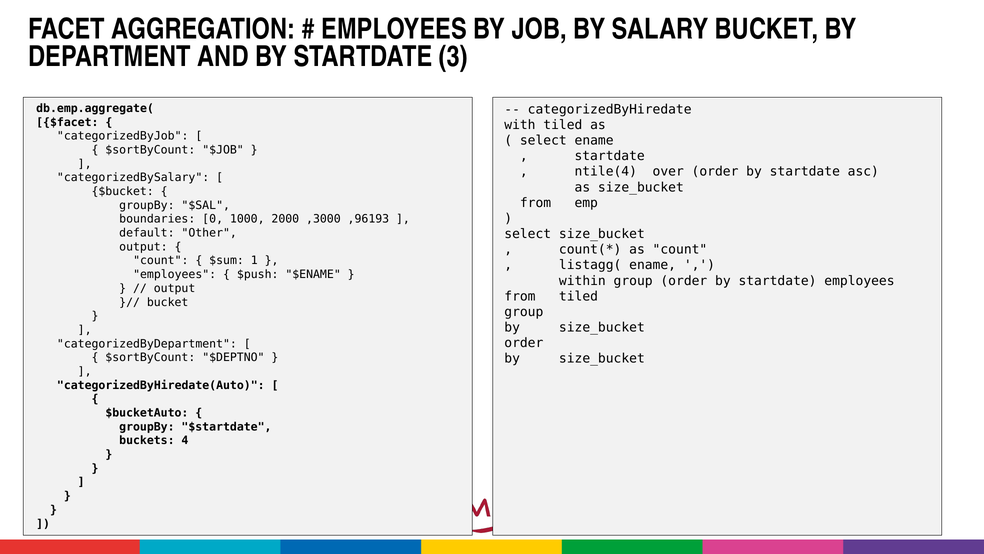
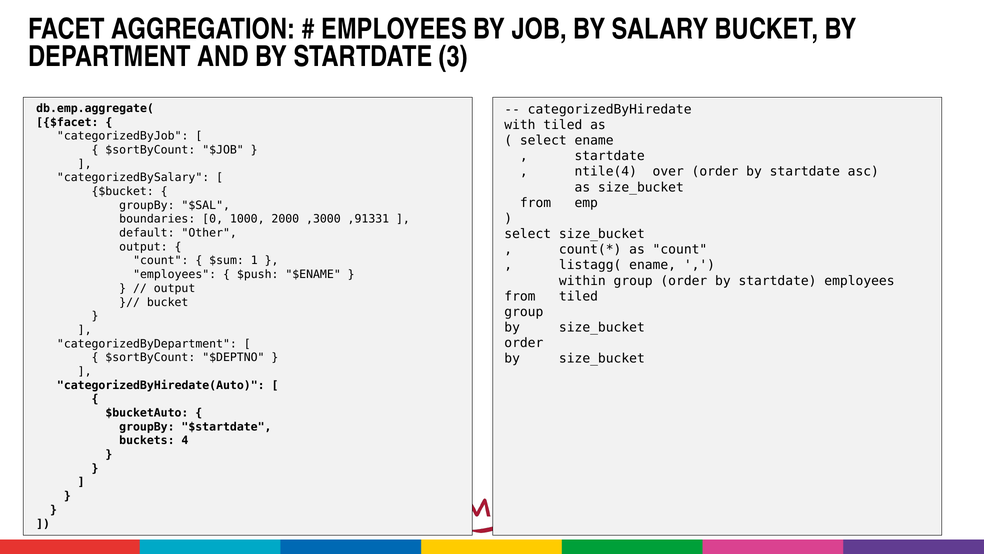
,96193: ,96193 -> ,91331
